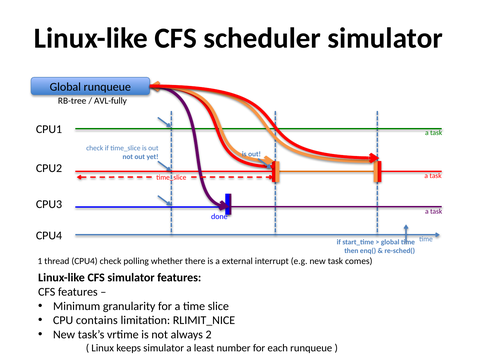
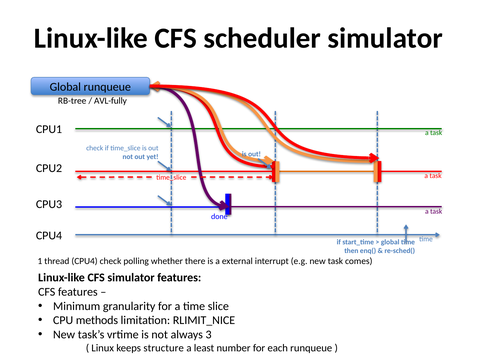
contains: contains -> methods
2: 2 -> 3
keeps simulator: simulator -> structure
